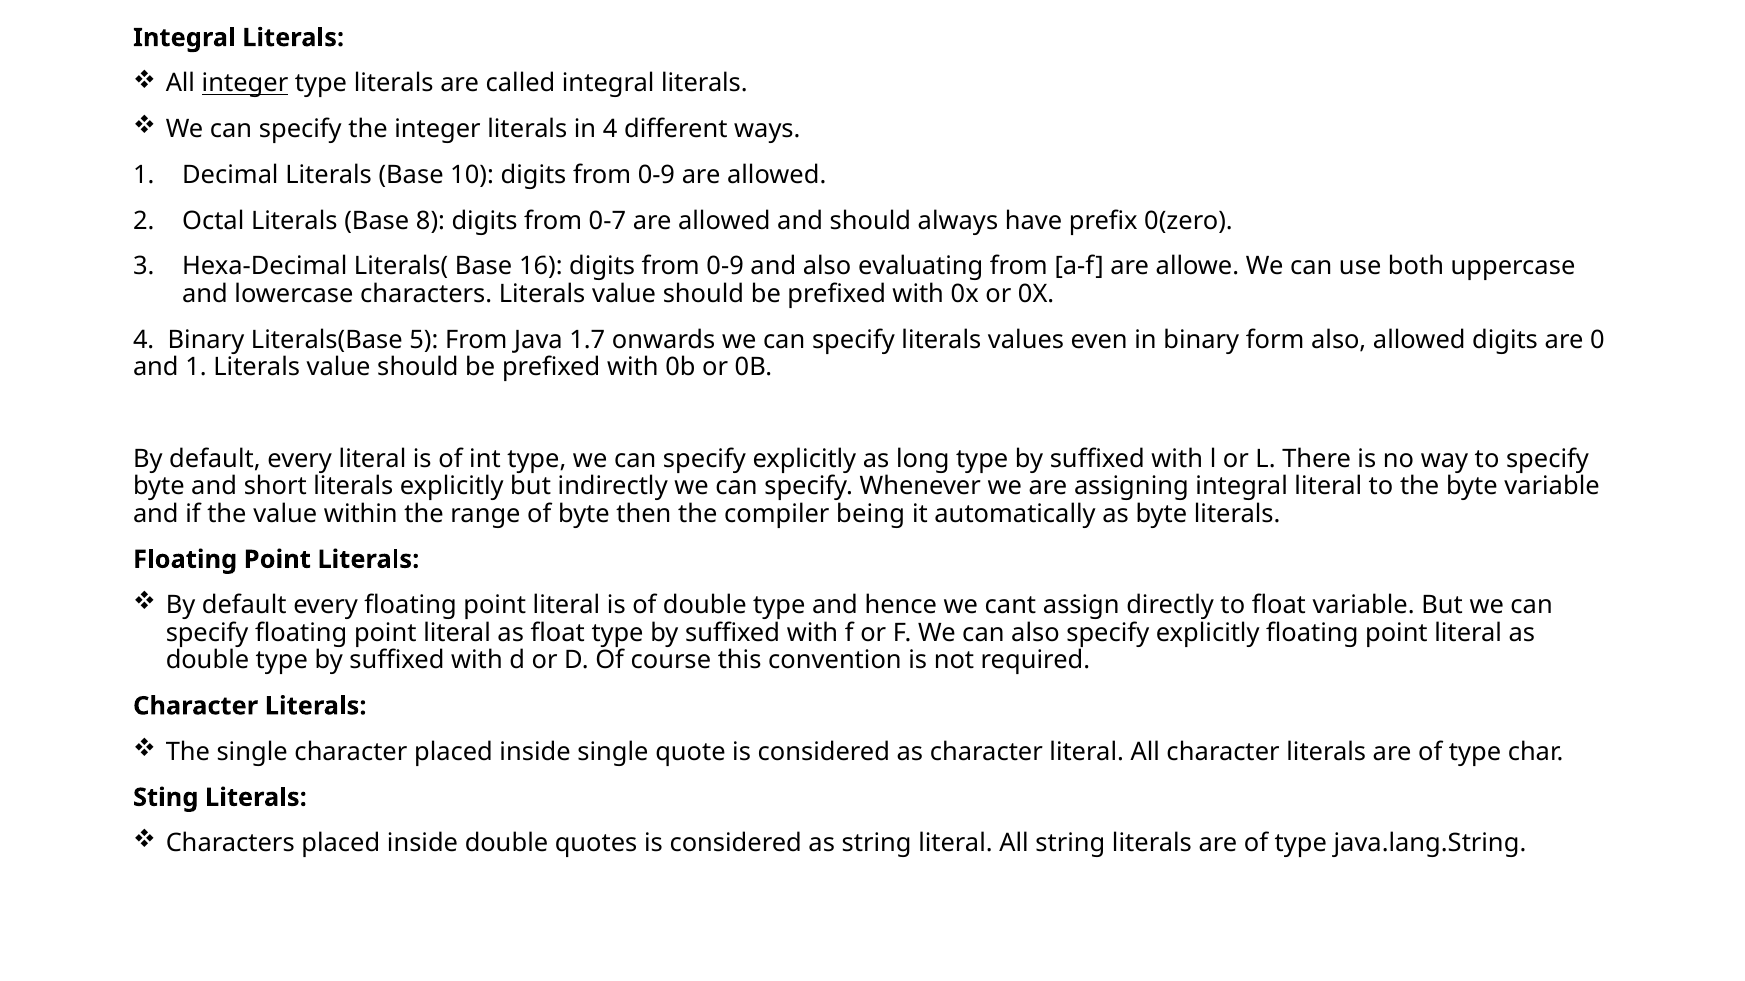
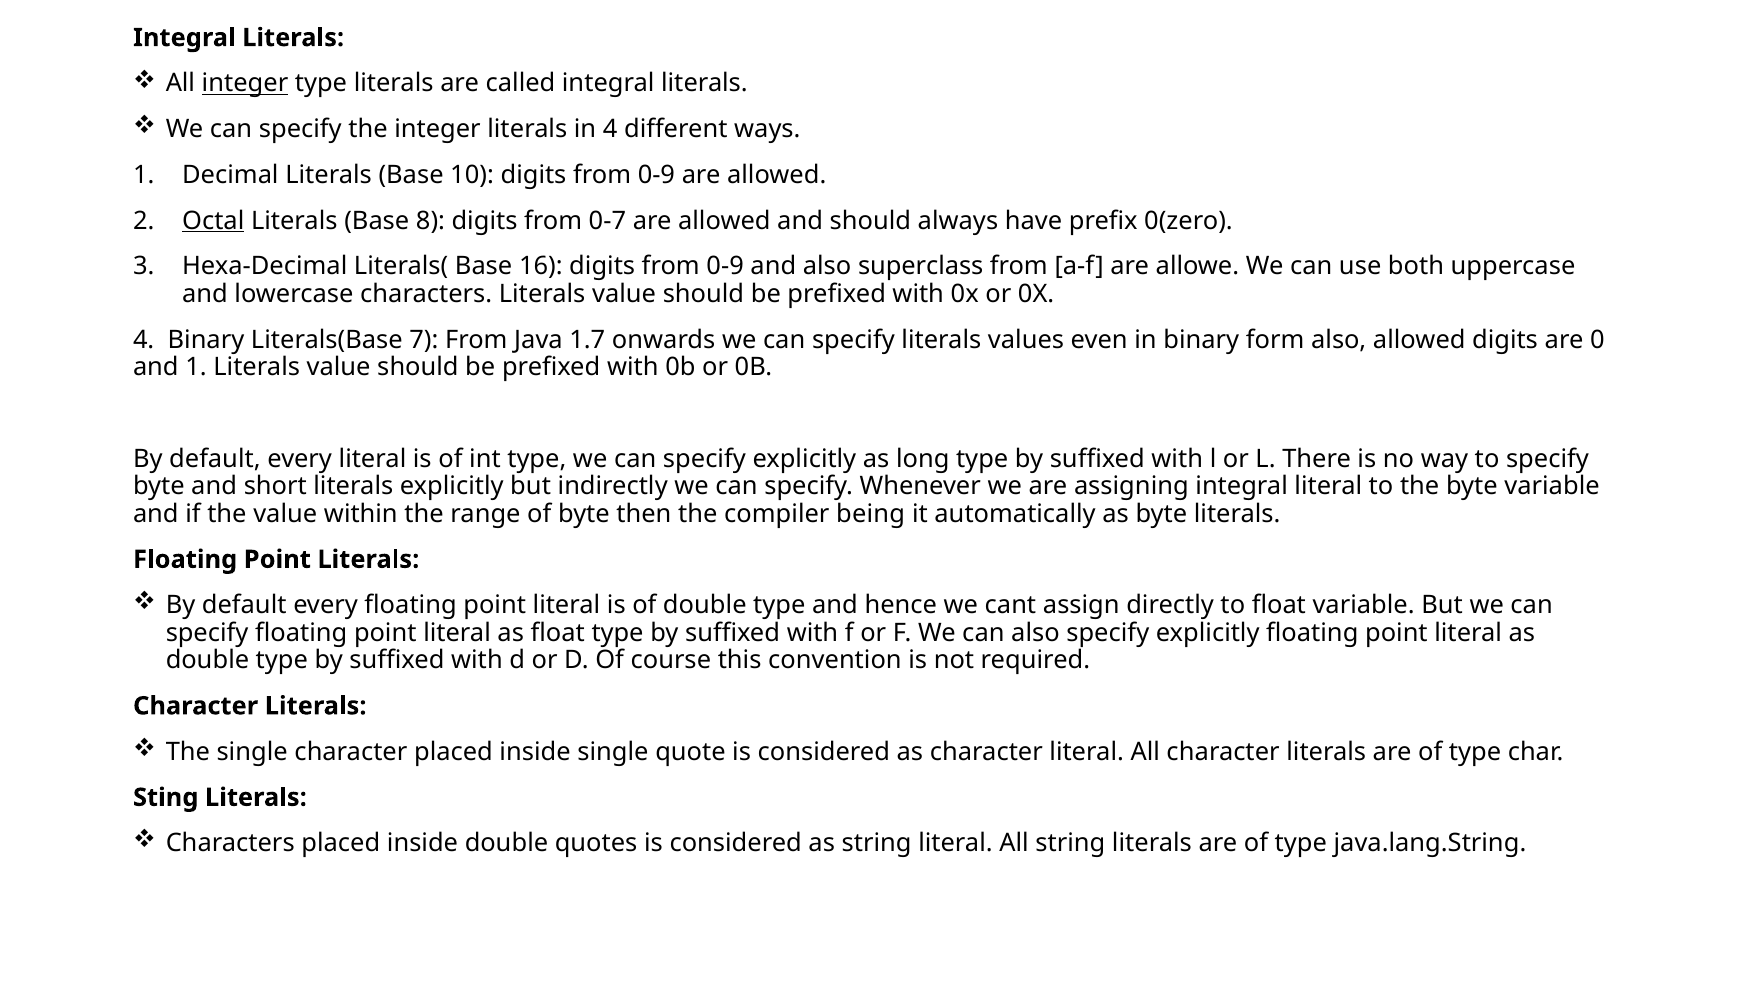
Octal underline: none -> present
evaluating: evaluating -> superclass
5: 5 -> 7
